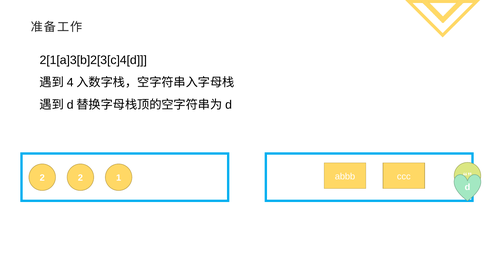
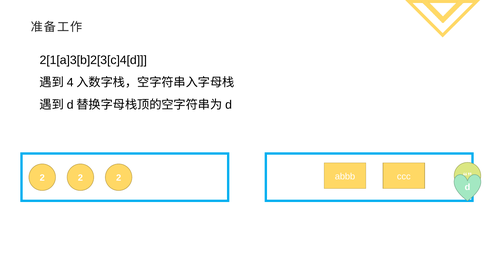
2 2 1: 1 -> 2
